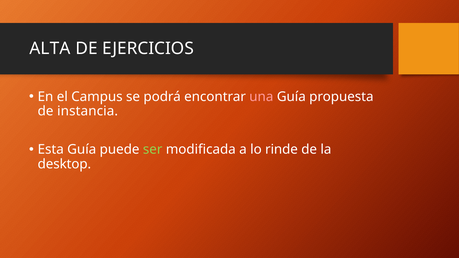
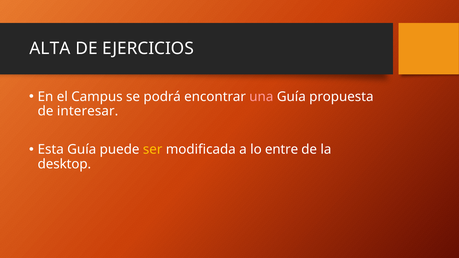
instancia: instancia -> interesar
ser colour: light green -> yellow
rinde: rinde -> entre
